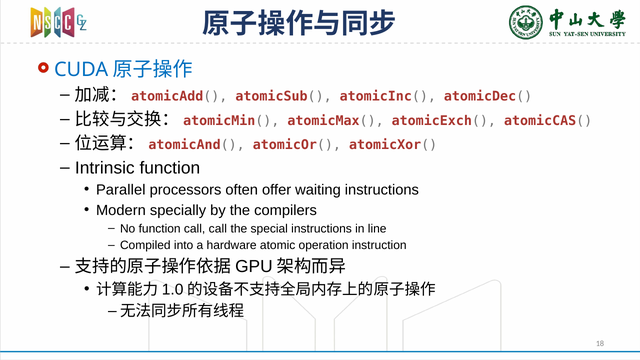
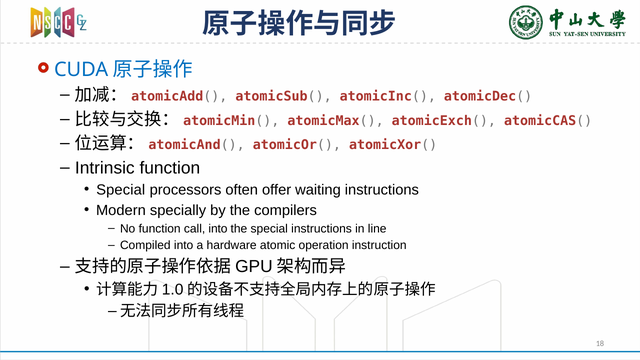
Parallel at (121, 190): Parallel -> Special
call call: call -> into
